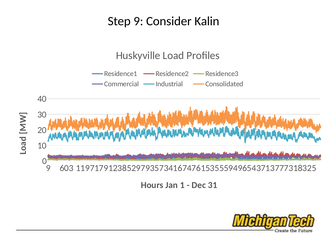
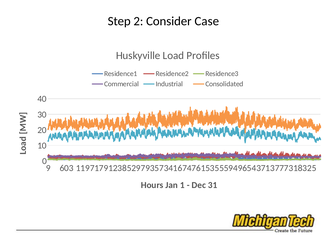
Step 9: 9 -> 2
Kalin: Kalin -> Case
